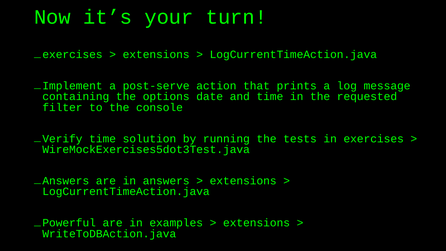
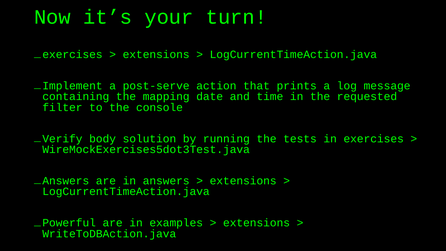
options: options -> mapping
Verify time: time -> body
